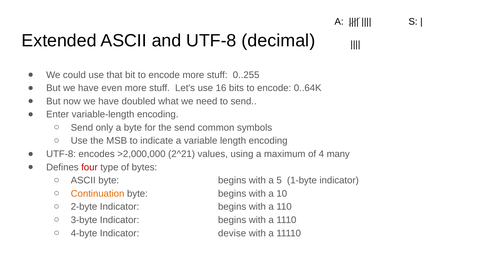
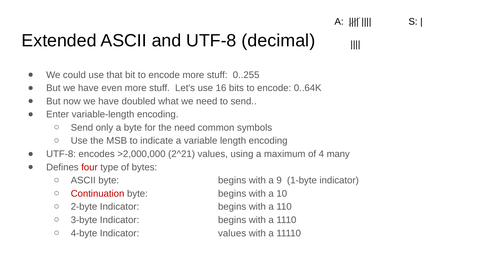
the send: send -> need
5: 5 -> 9
Continuation colour: orange -> red
Indicator devise: devise -> values
